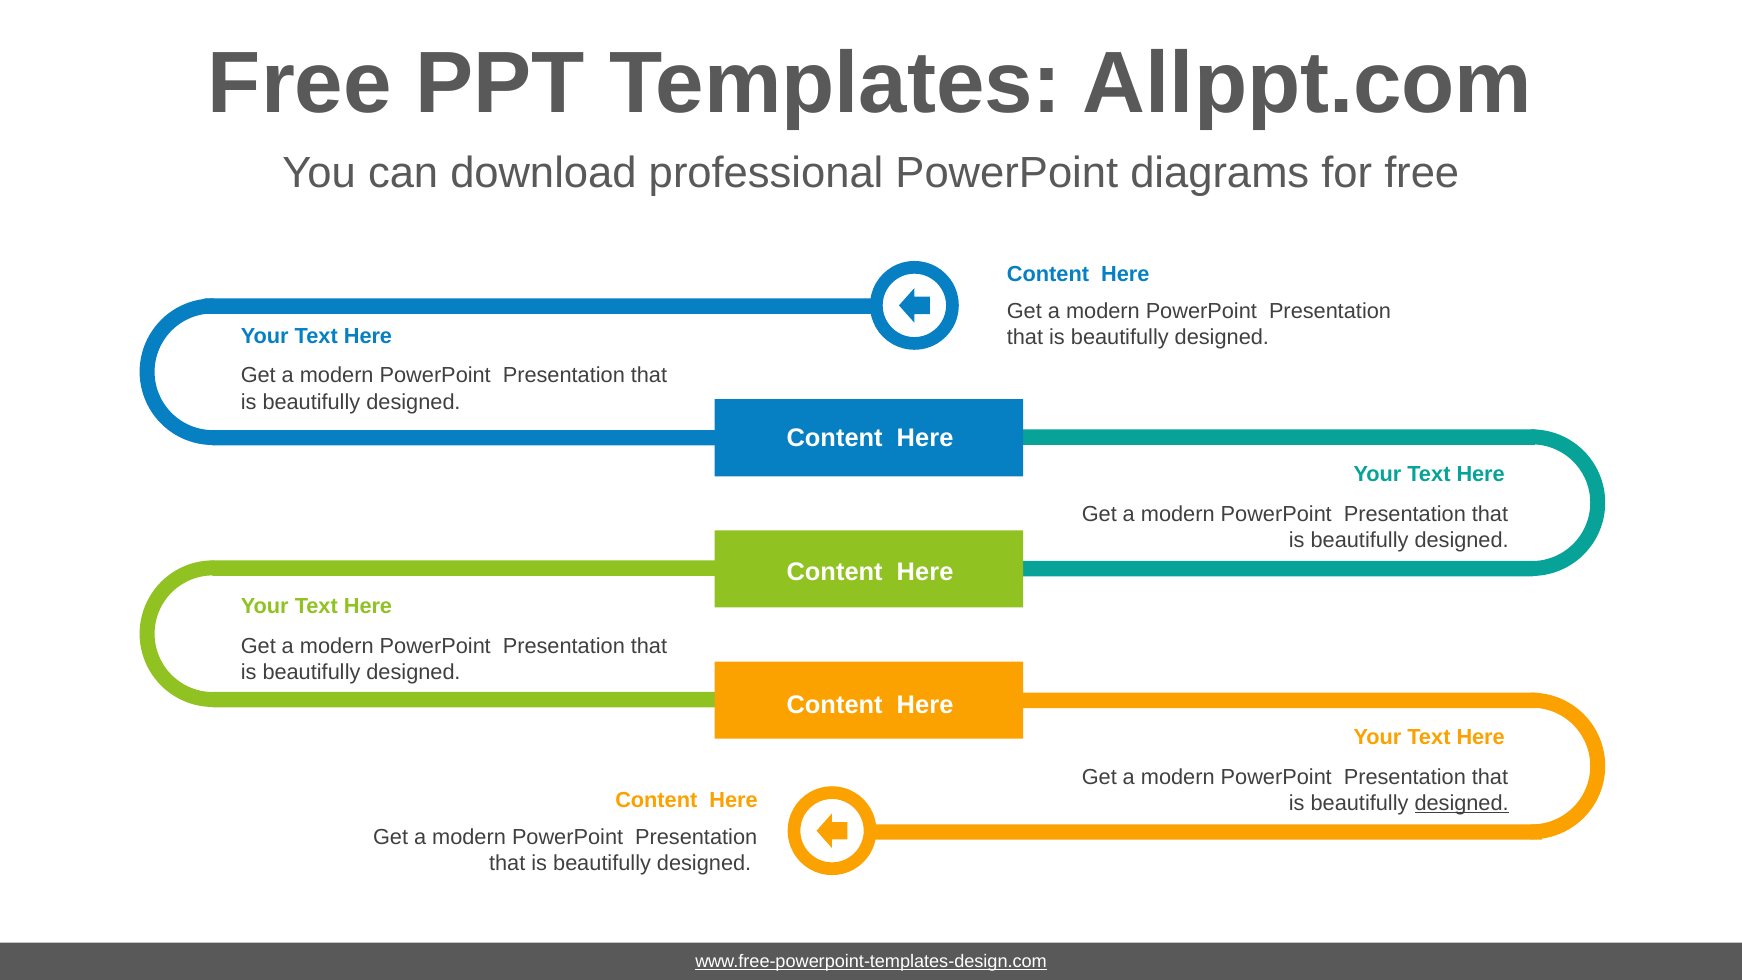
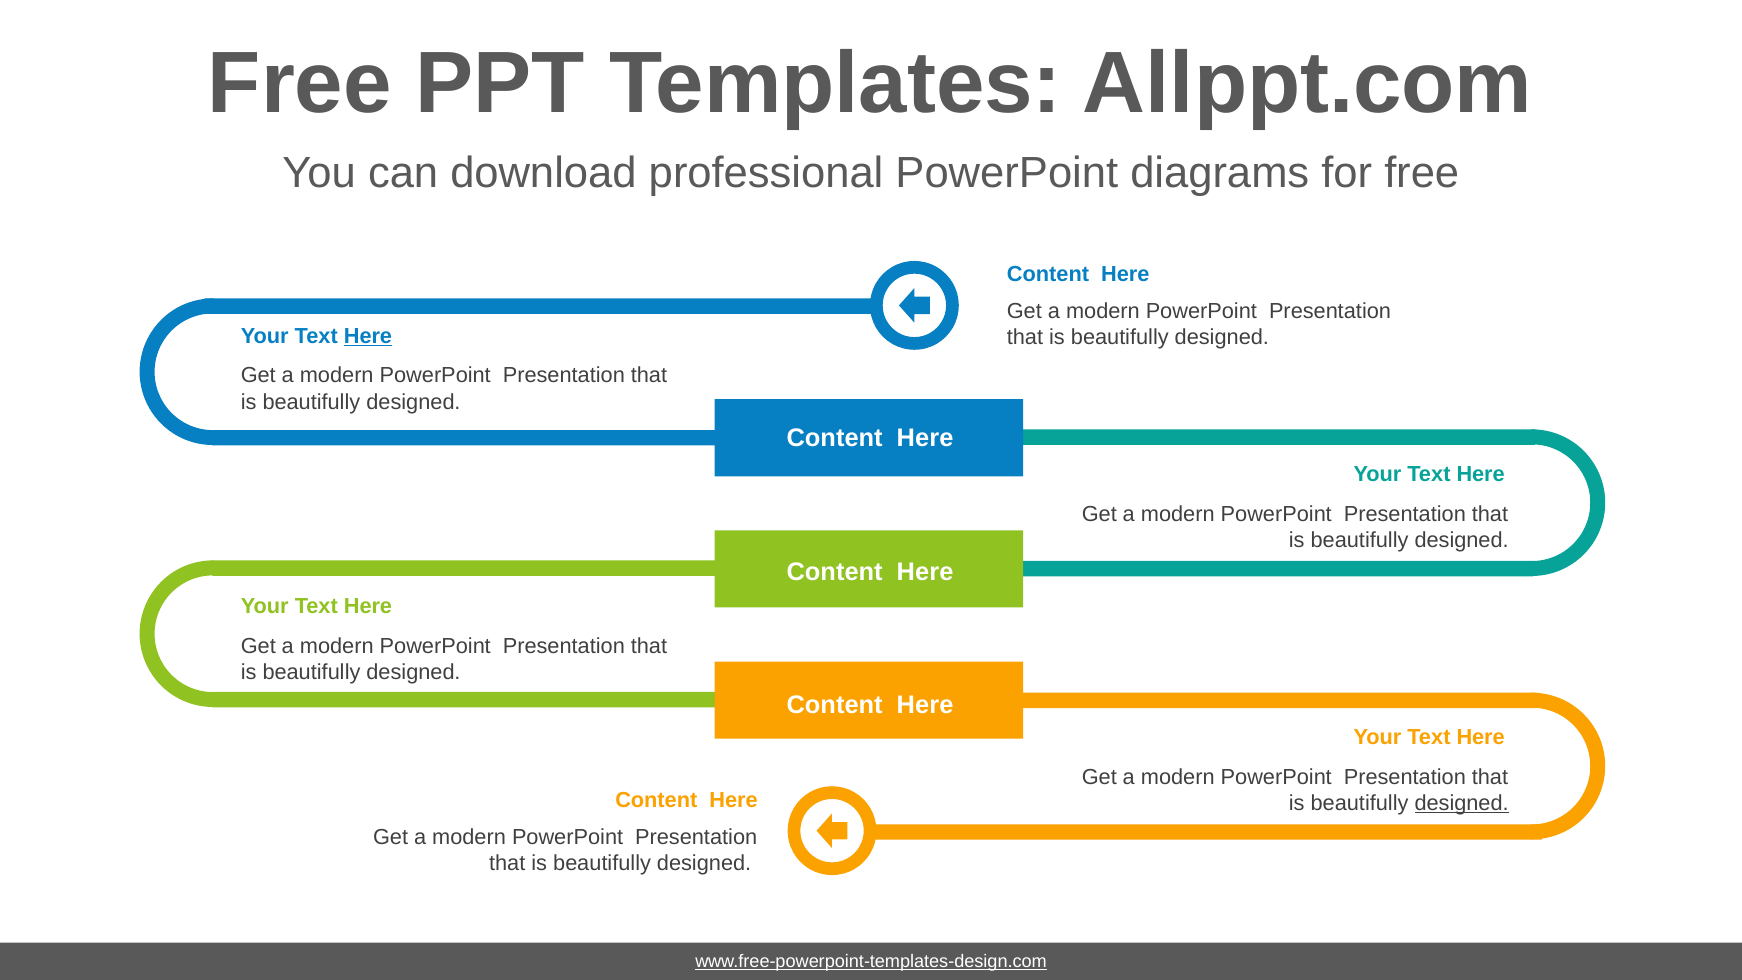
Here at (368, 336) underline: none -> present
